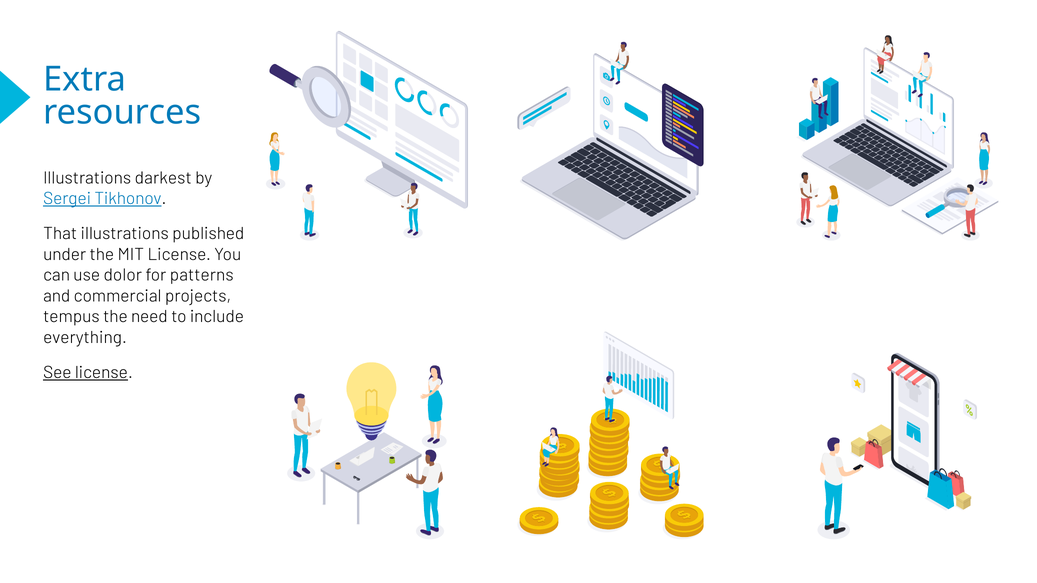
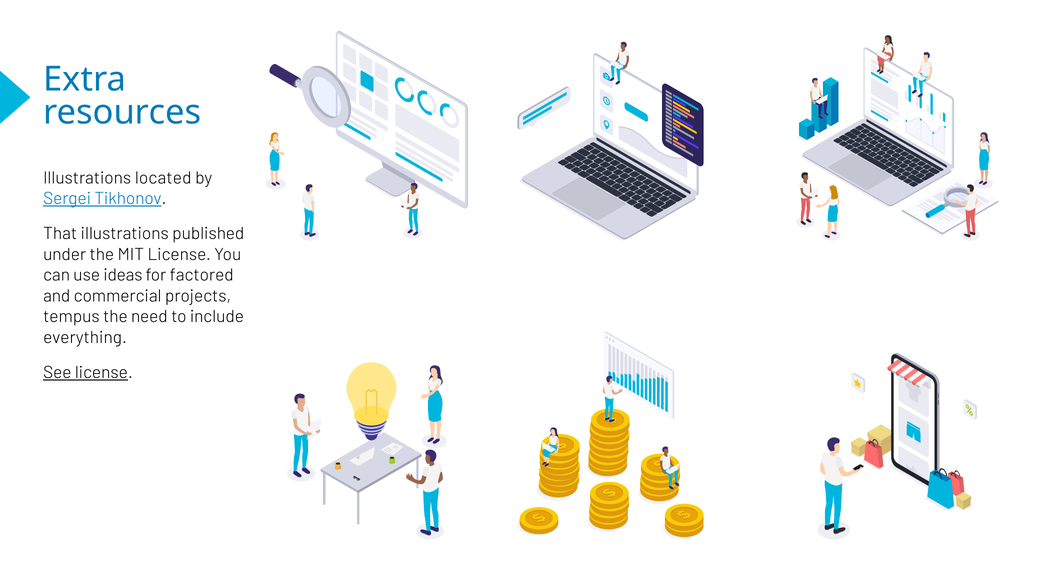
darkest: darkest -> located
dolor: dolor -> ideas
patterns: patterns -> factored
